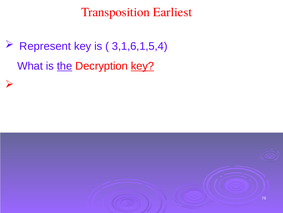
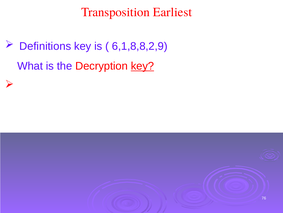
Represent: Represent -> Definitions
3,1,6,1,5,4: 3,1,6,1,5,4 -> 6,1,8,8,2,9
the underline: present -> none
